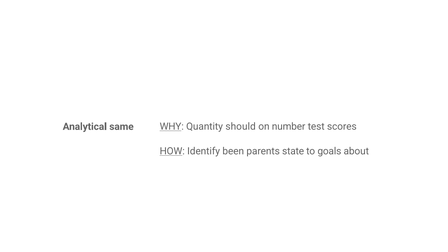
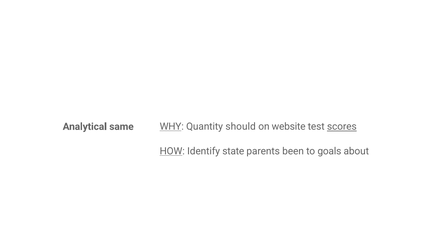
number: number -> website
scores underline: none -> present
been: been -> state
state: state -> been
